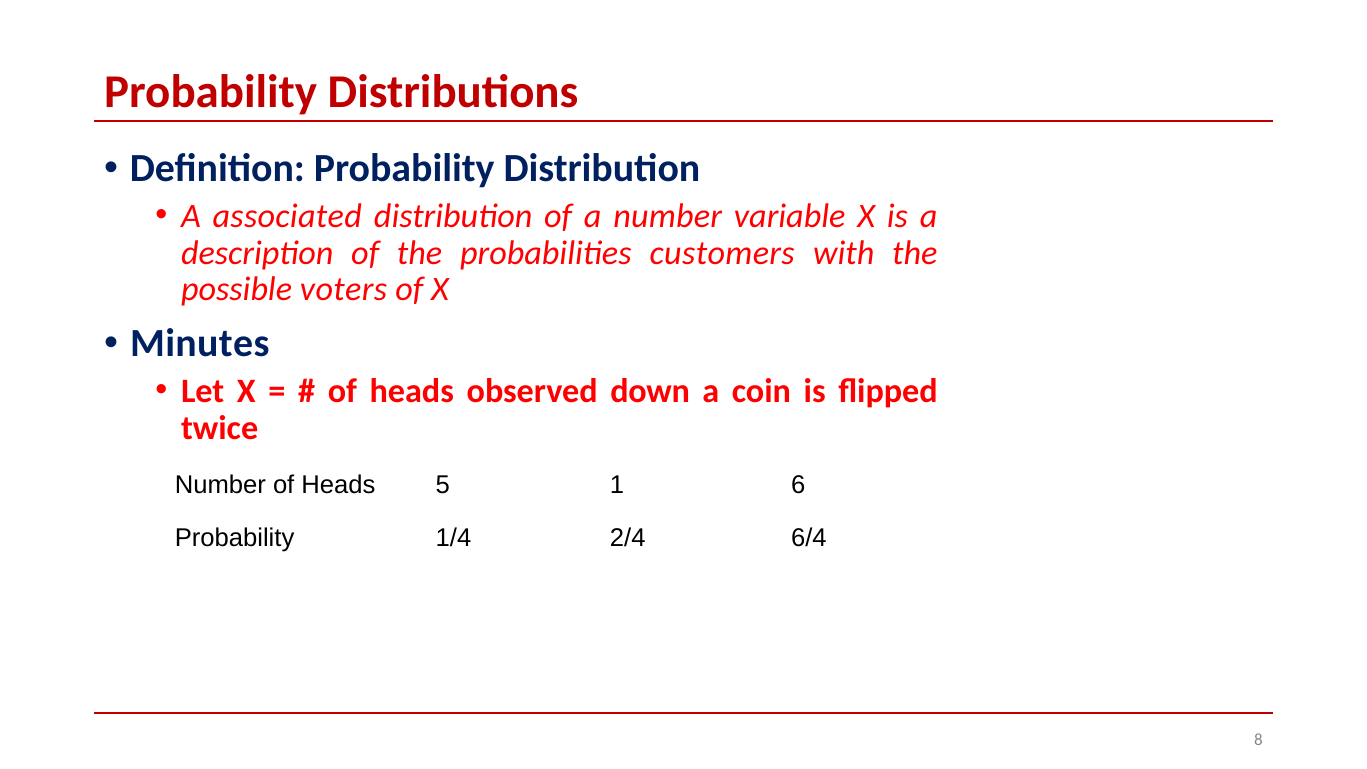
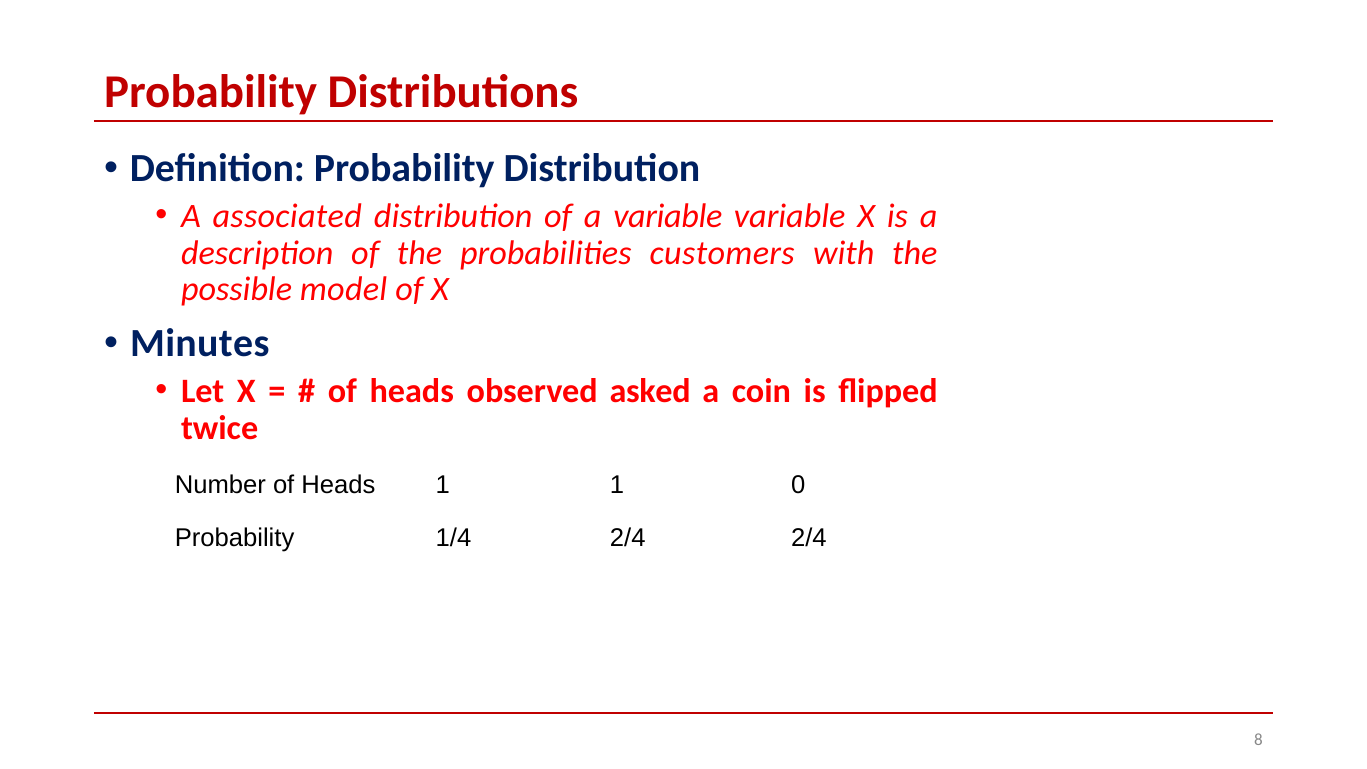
a number: number -> variable
voters: voters -> model
down: down -> asked
Heads 5: 5 -> 1
6: 6 -> 0
2/4 6/4: 6/4 -> 2/4
